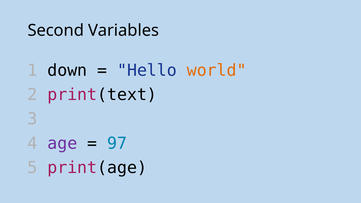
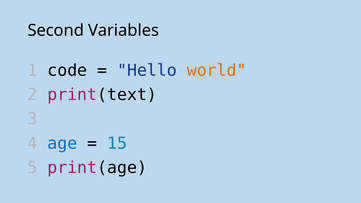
down: down -> code
age colour: purple -> blue
97: 97 -> 15
